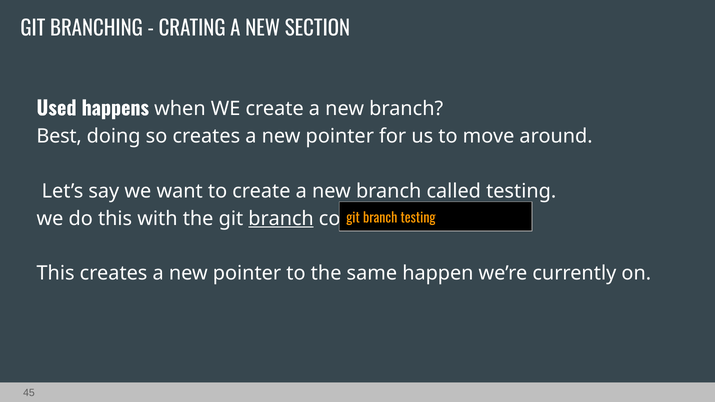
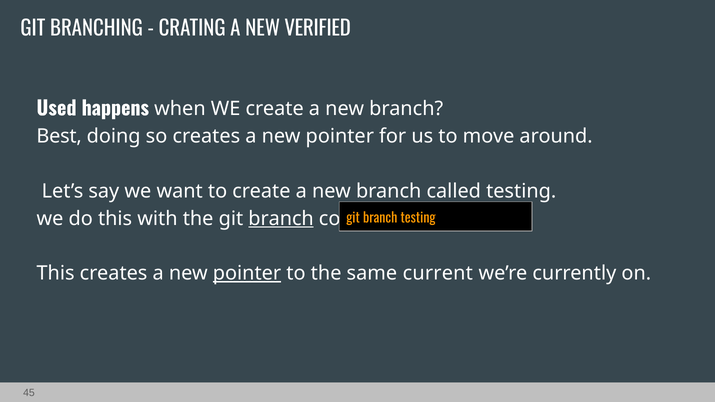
SECTION: SECTION -> VERIFIED
pointer at (247, 273) underline: none -> present
happen: happen -> current
